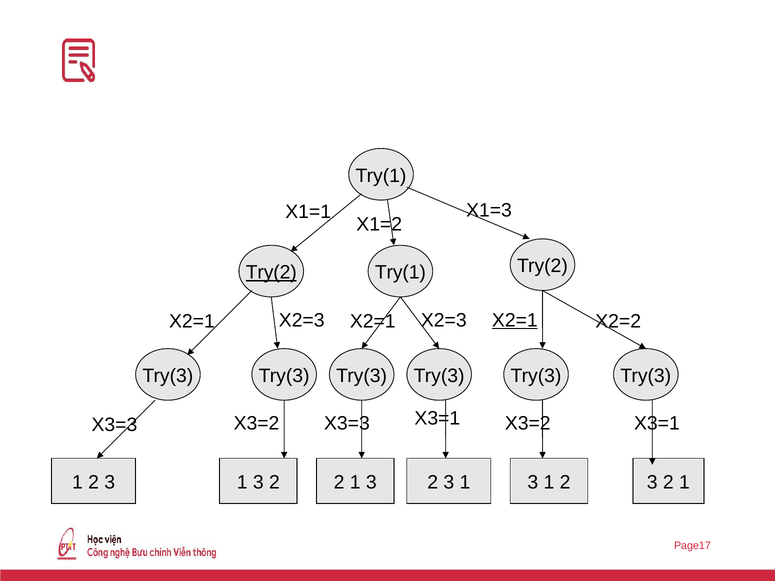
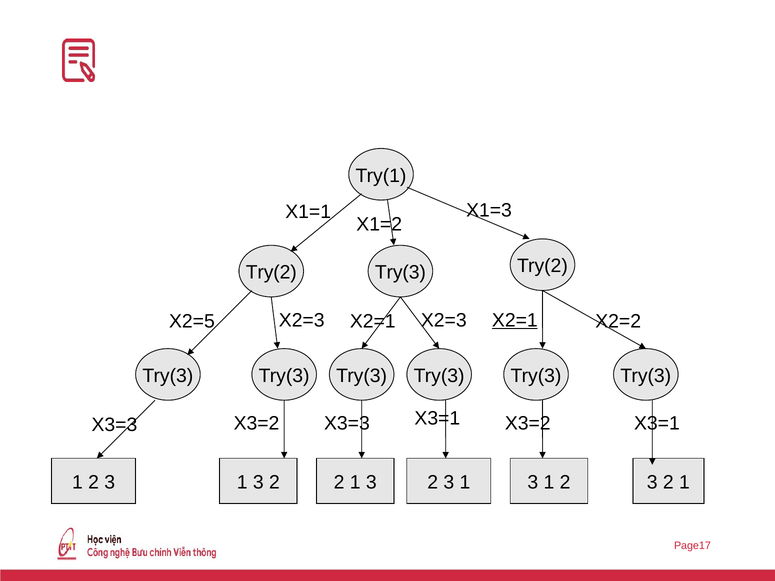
Try(2 at (271, 273) underline: present -> none
Try(1 at (400, 273): Try(1 -> Try(3
X2=1 at (192, 322): X2=1 -> X2=5
